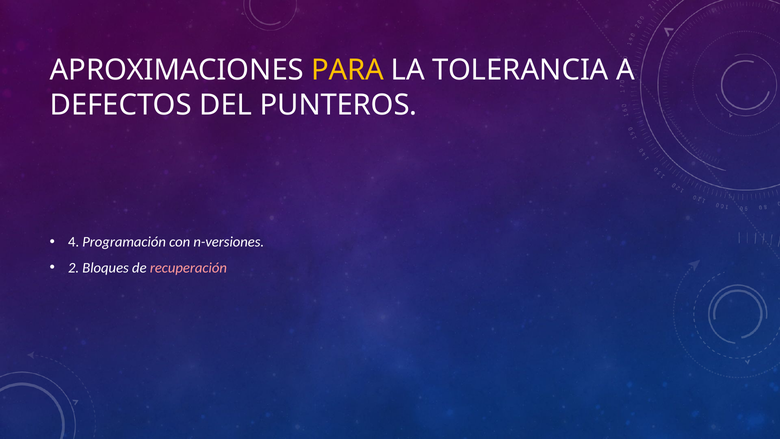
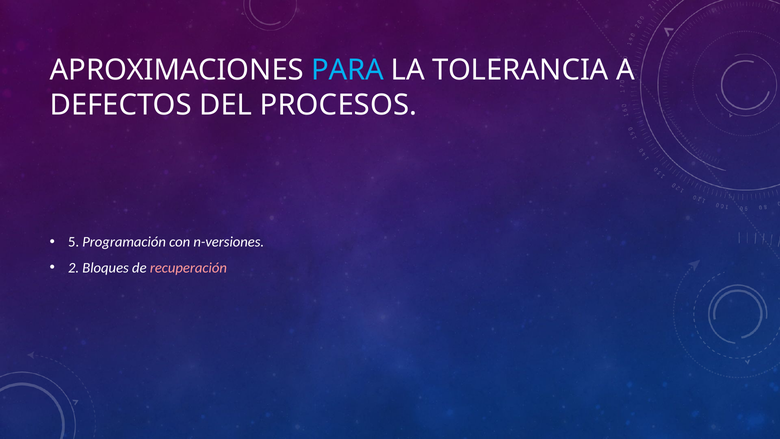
PARA colour: yellow -> light blue
PUNTEROS: PUNTEROS -> PROCESOS
4: 4 -> 5
